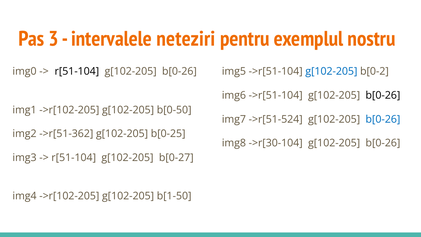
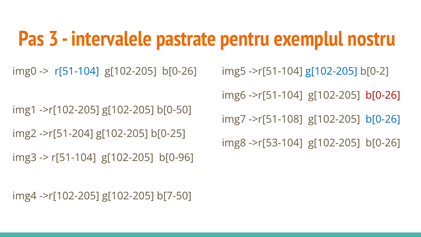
neteziri: neteziri -> pastrate
r[51-104 at (77, 71) colour: black -> blue
b[0-26 at (383, 95) colour: black -> red
->r[51-524: ->r[51-524 -> ->r[51-108
->r[51-362: ->r[51-362 -> ->r[51-204
->r[30-104: ->r[30-104 -> ->r[53-104
b[0-27: b[0-27 -> b[0-96
b[1-50: b[1-50 -> b[7-50
